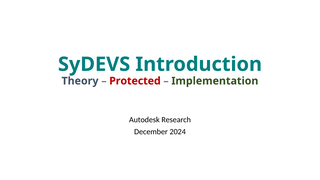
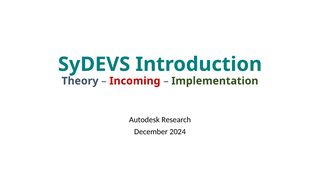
Protected: Protected -> Incoming
